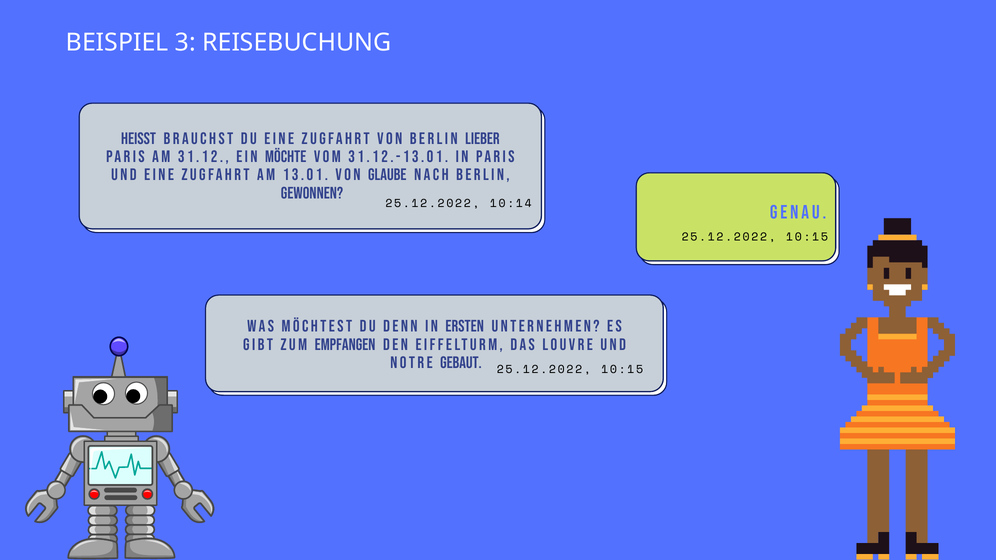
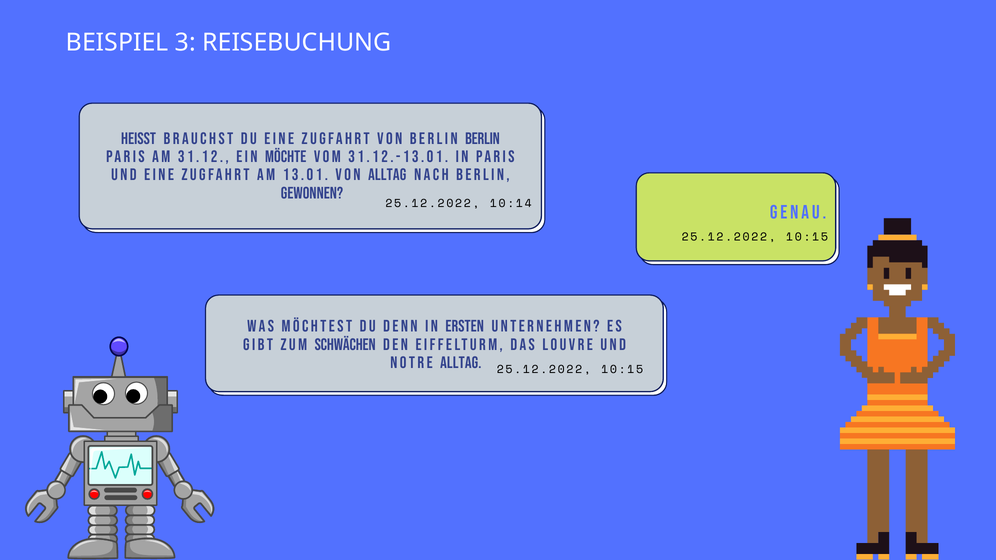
BERLIN LIEBER: LIEBER -> BERLIN
VON GLAUBE: GLAUBE -> ALLTAG
EMPFANGEN: EMPFANGEN -> SCHWÄCHEN
NOTRE GEBAUT: GEBAUT -> ALLTAG
